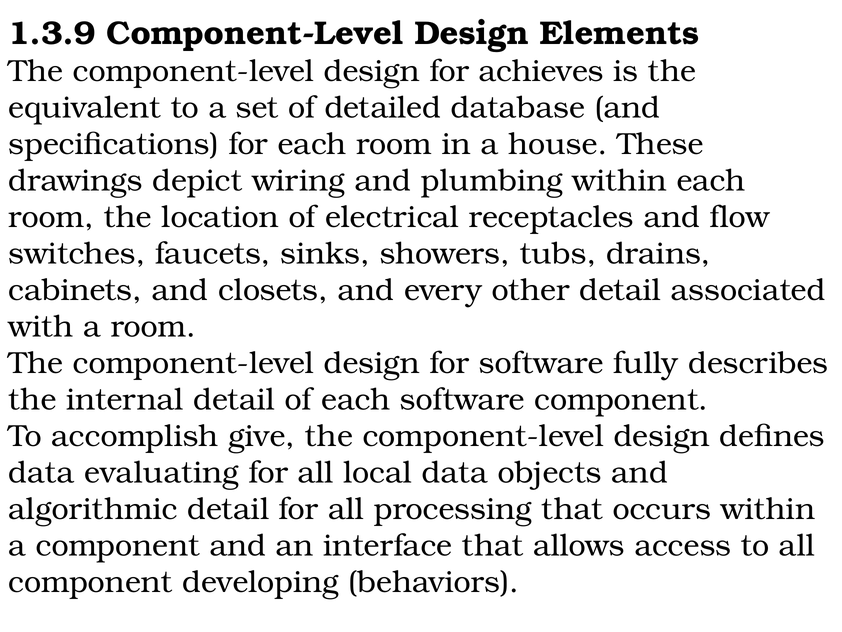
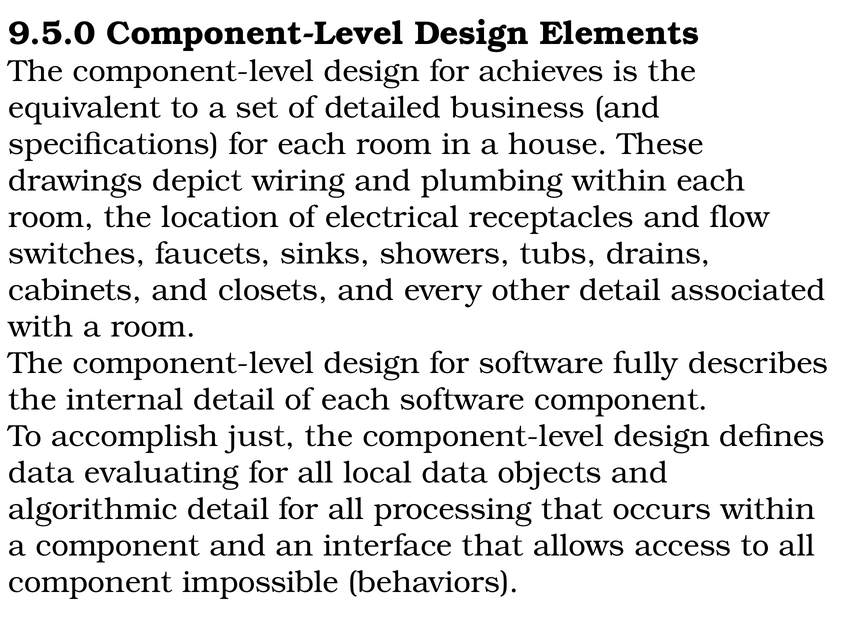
1.3.9: 1.3.9 -> 9.5.0
database: database -> business
give: give -> just
developing: developing -> impossible
